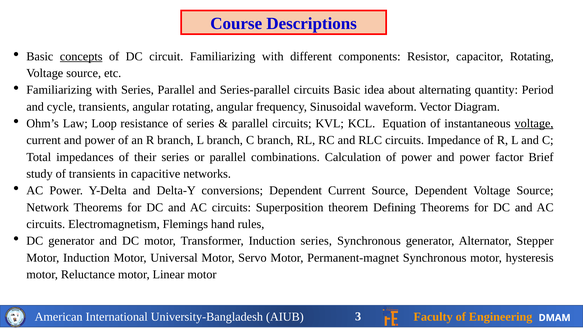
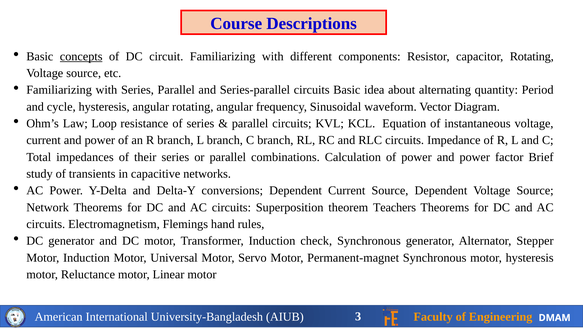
cycle transients: transients -> hysteresis
voltage at (534, 123) underline: present -> none
Defining: Defining -> Teachers
Induction series: series -> check
